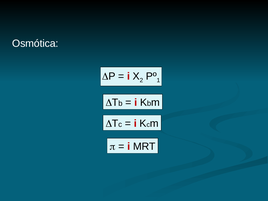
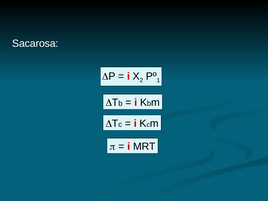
Osmótica: Osmótica -> Sacarosa
